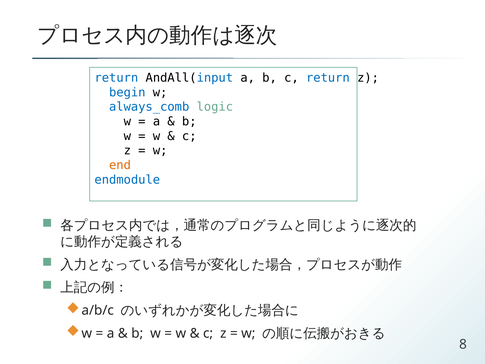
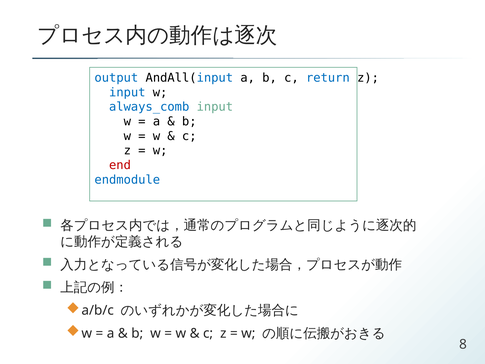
return at (116, 78): return -> output
begin at (127, 92): begin -> input
always_comb logic: logic -> input
end colour: orange -> red
